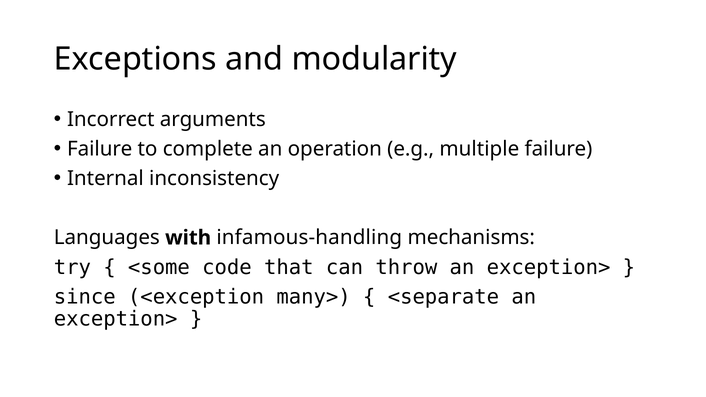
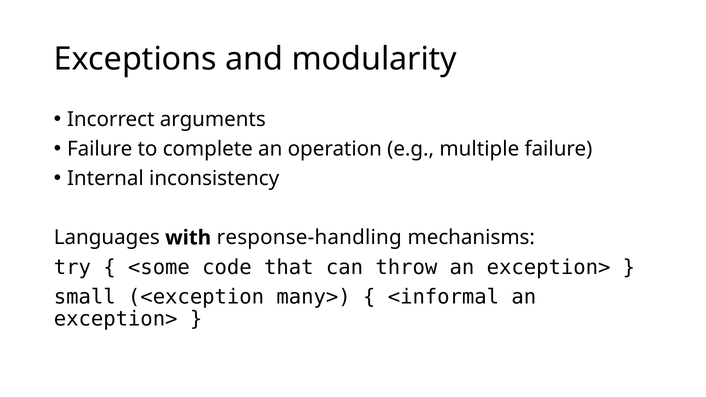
infamous-handling: infamous-handling -> response-handling
since: since -> small
<separate: <separate -> <informal
